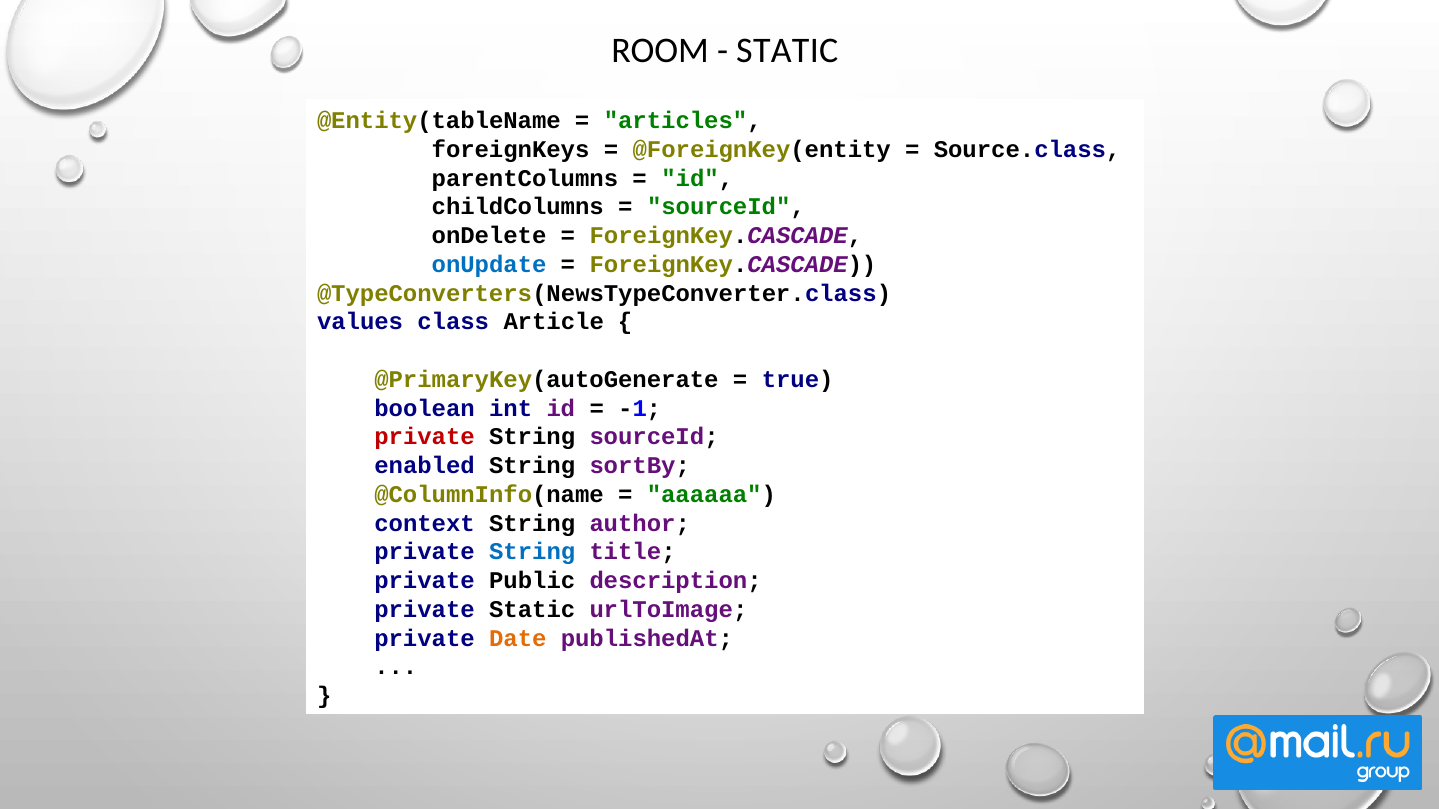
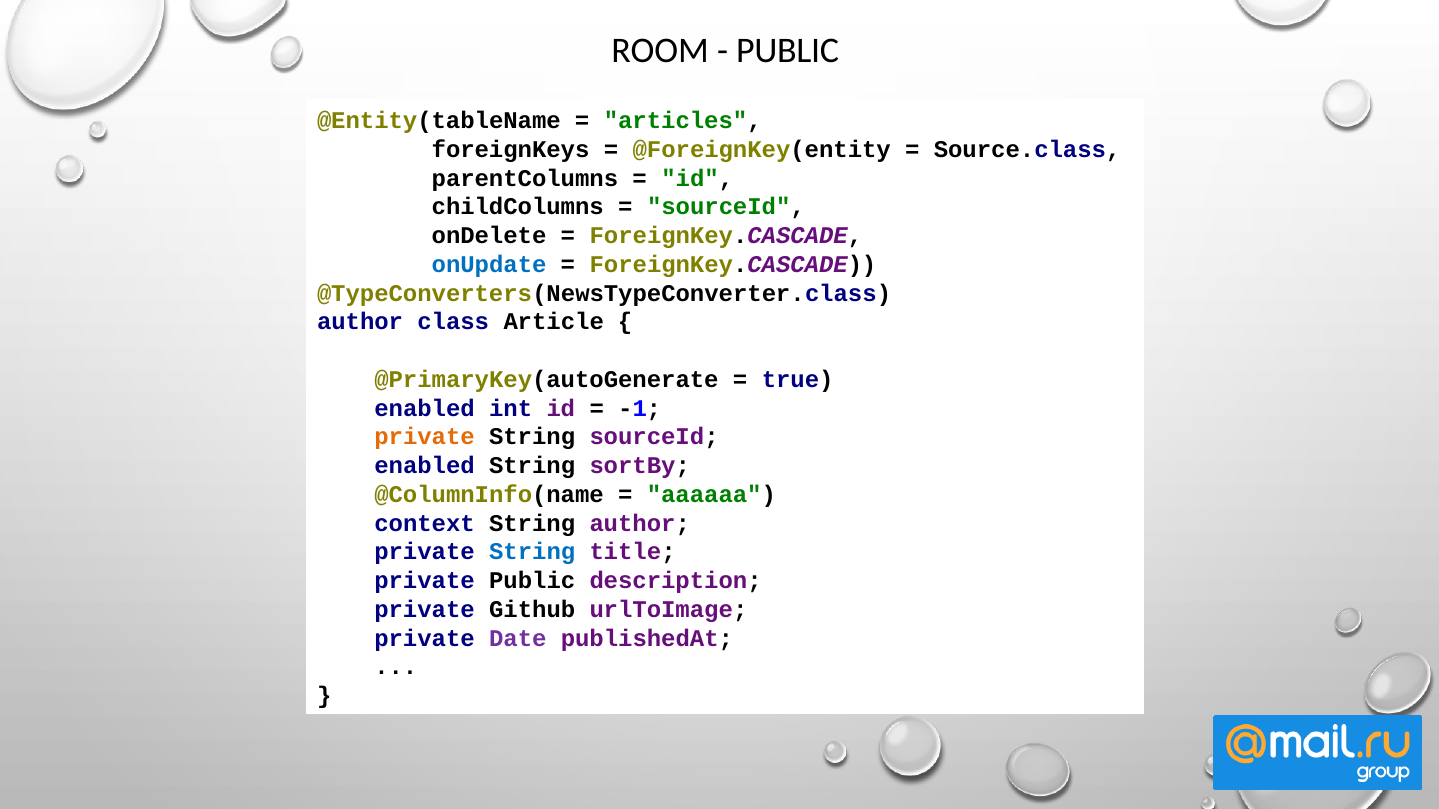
STATIC at (787, 51): STATIC -> PUBLIC
values at (360, 322): values -> author
boolean at (425, 408): boolean -> enabled
private at (425, 437) colour: red -> orange
private Static: Static -> Github
Date colour: orange -> purple
